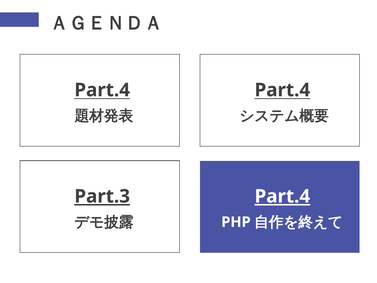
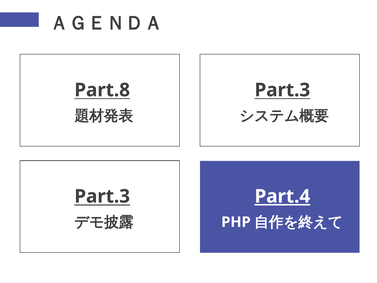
Part.4 at (102, 90): Part.4 -> Part.8
Part.4 at (282, 90): Part.4 -> Part.3
Part.3 at (102, 196) underline: present -> none
